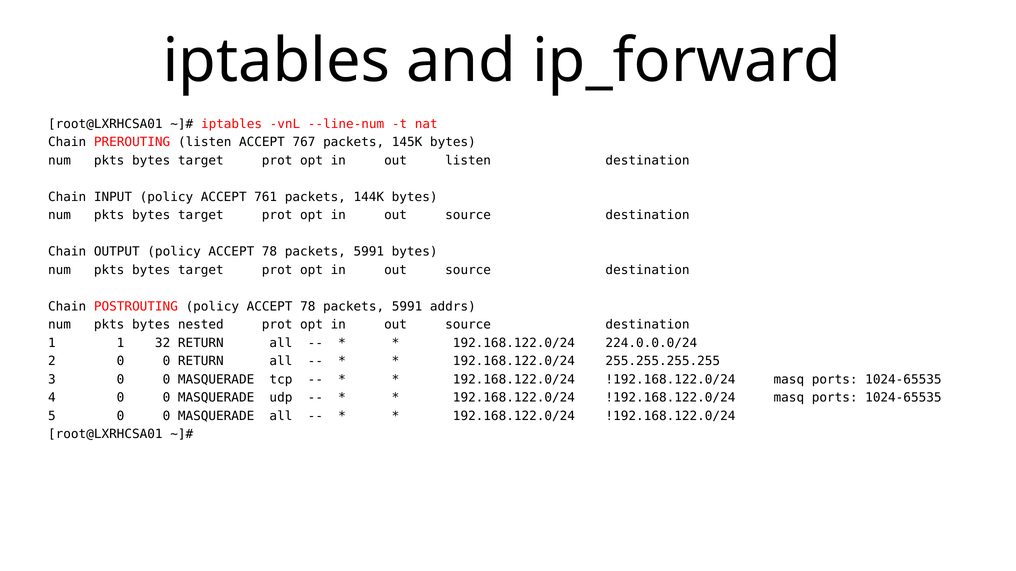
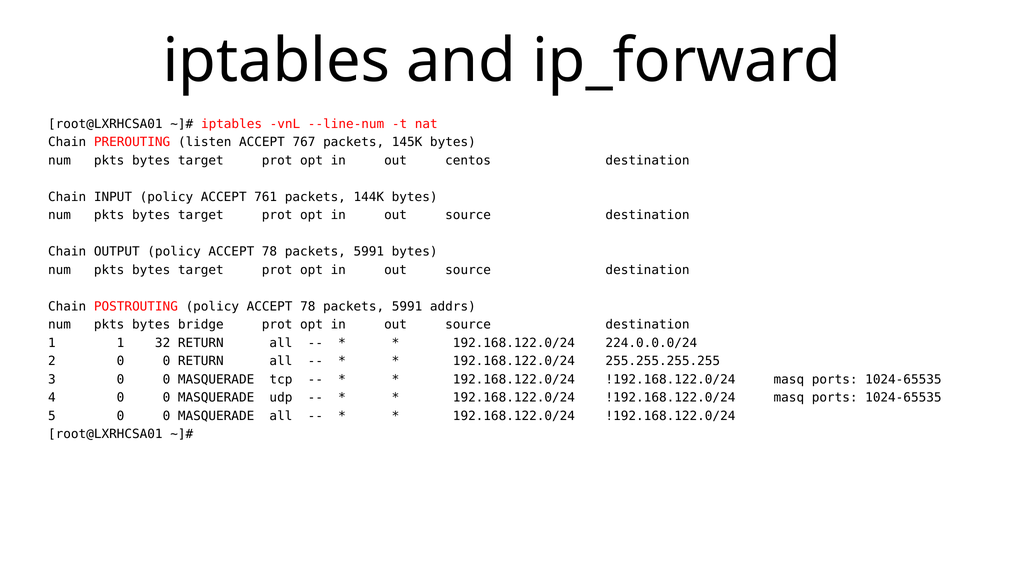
out listen: listen -> centos
nested: nested -> bridge
